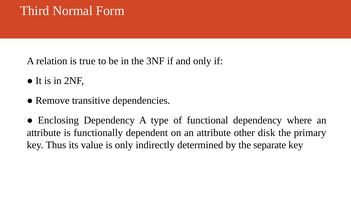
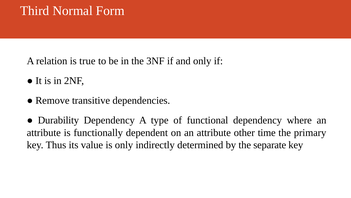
Enclosing: Enclosing -> Durability
disk: disk -> time
